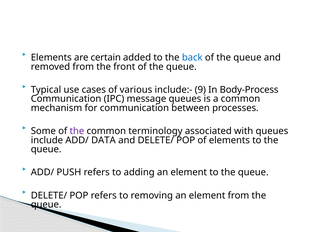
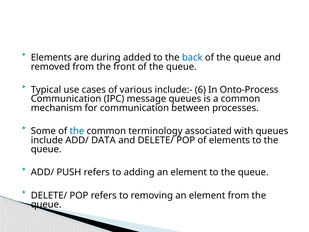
certain: certain -> during
9: 9 -> 6
Body-Process: Body-Process -> Onto-Process
the at (77, 131) colour: purple -> blue
